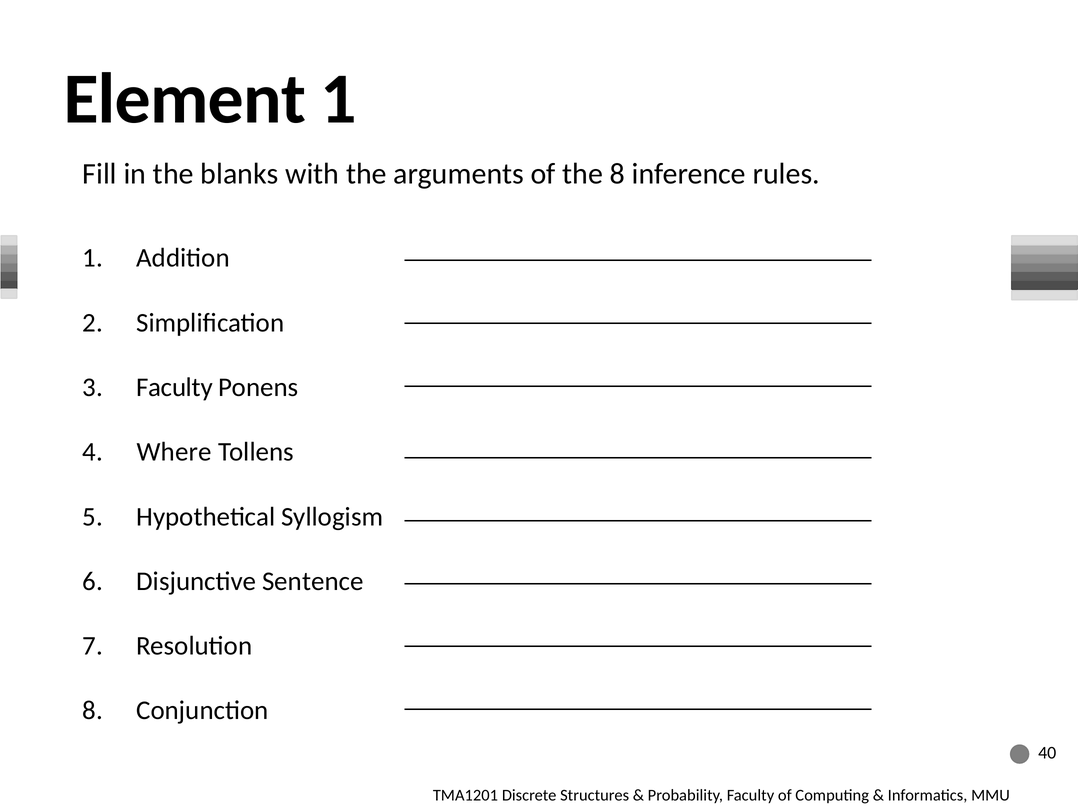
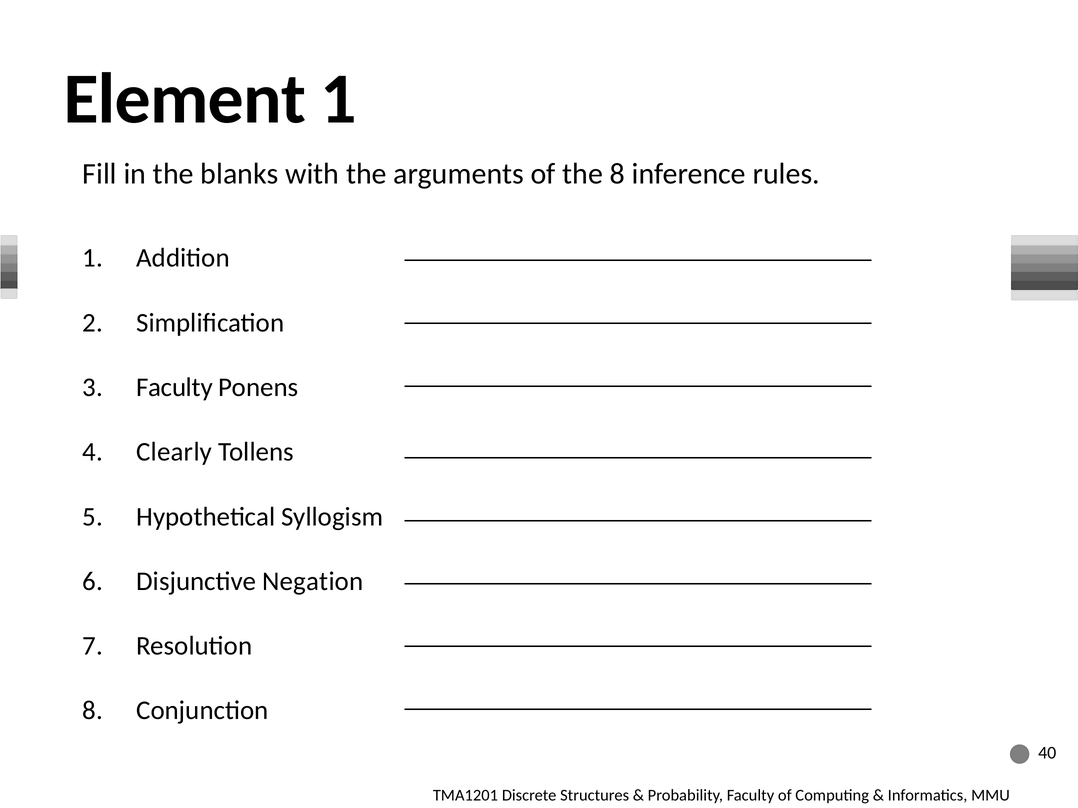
Where: Where -> Clearly
Sentence: Sentence -> Negation
